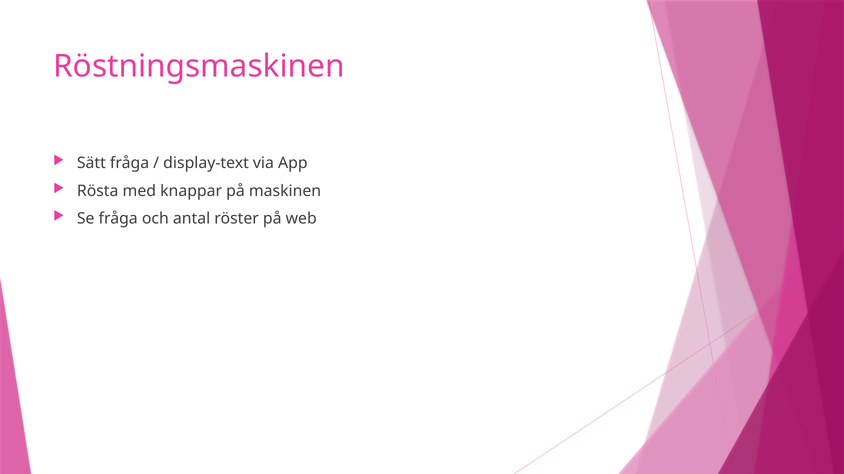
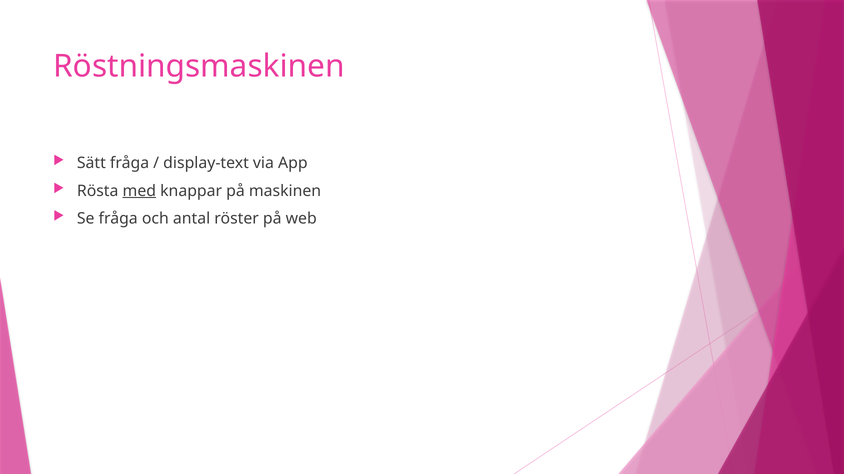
med underline: none -> present
